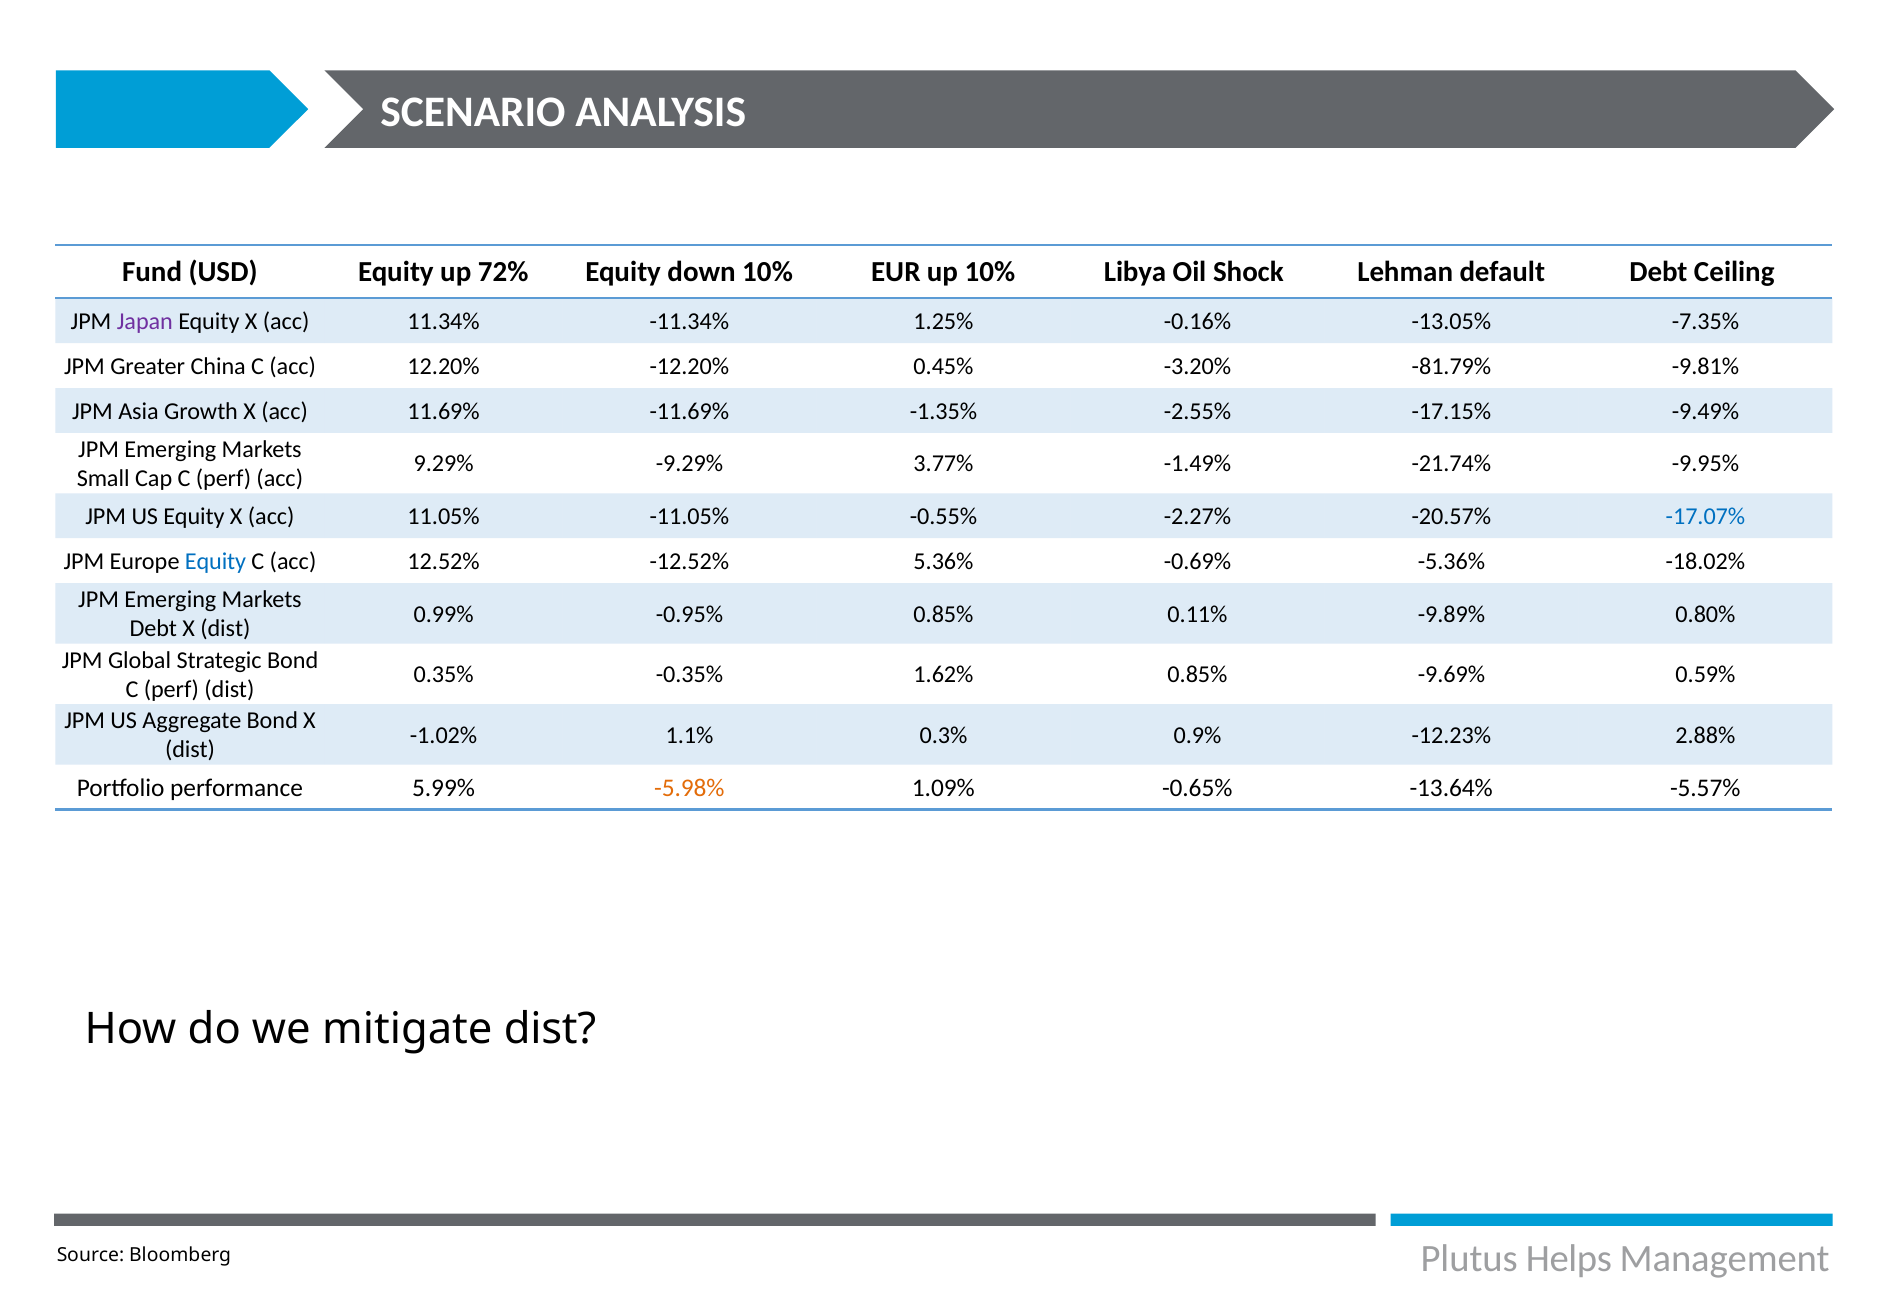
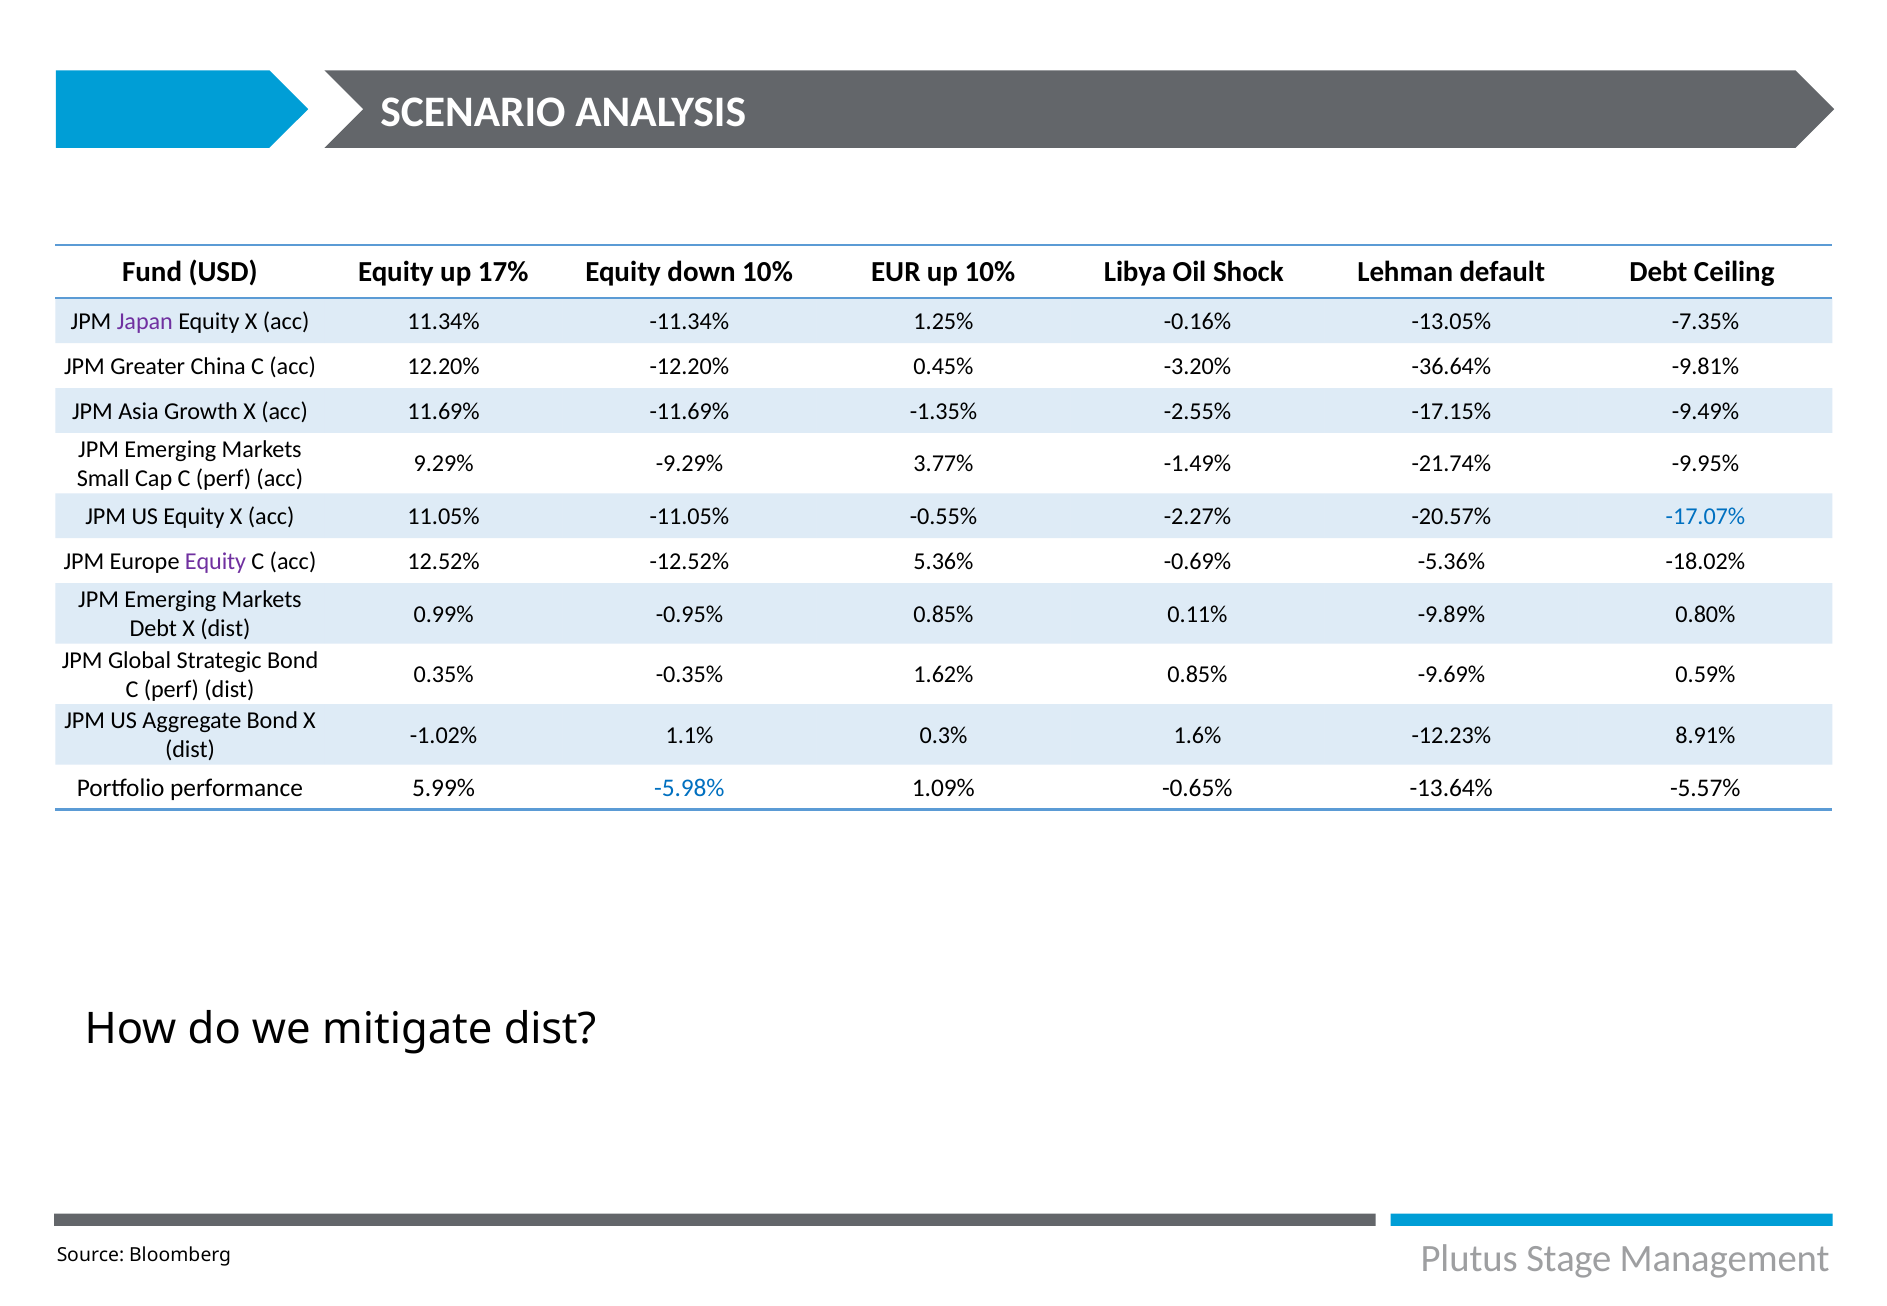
72%: 72% -> 17%
-81.79%: -81.79% -> -36.64%
Equity at (216, 562) colour: blue -> purple
0.9%: 0.9% -> 1.6%
2.88%: 2.88% -> 8.91%
-5.98% colour: orange -> blue
Helps: Helps -> Stage
